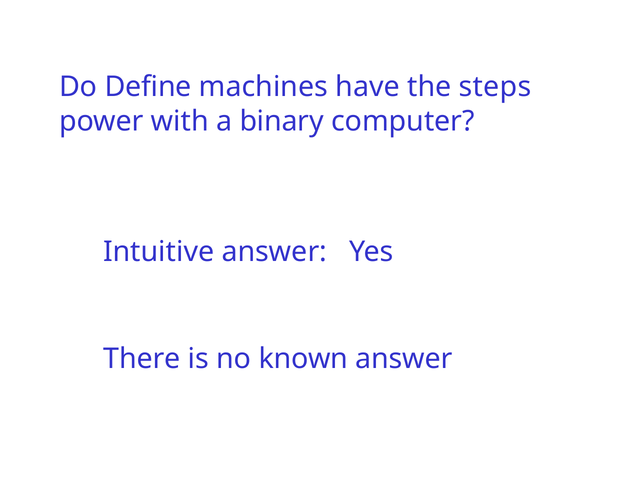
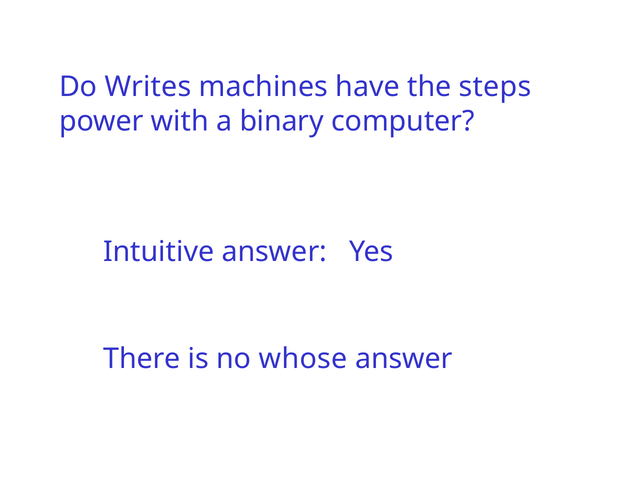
Define: Define -> Writes
known: known -> whose
